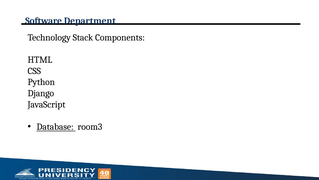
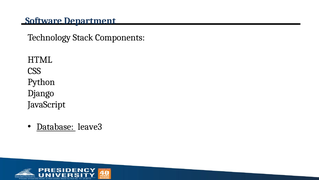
room3: room3 -> leave3
